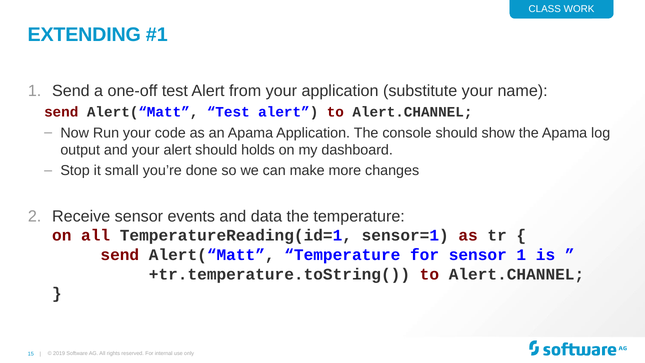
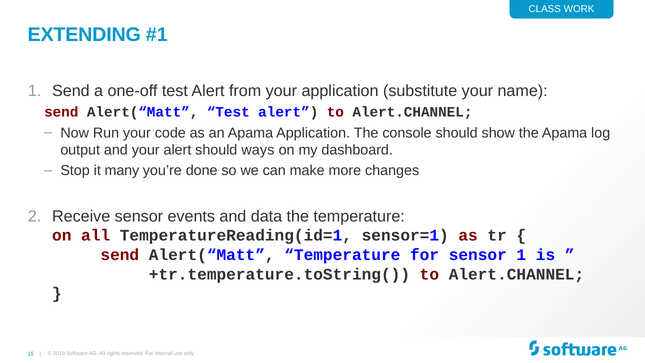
holds: holds -> ways
small: small -> many
